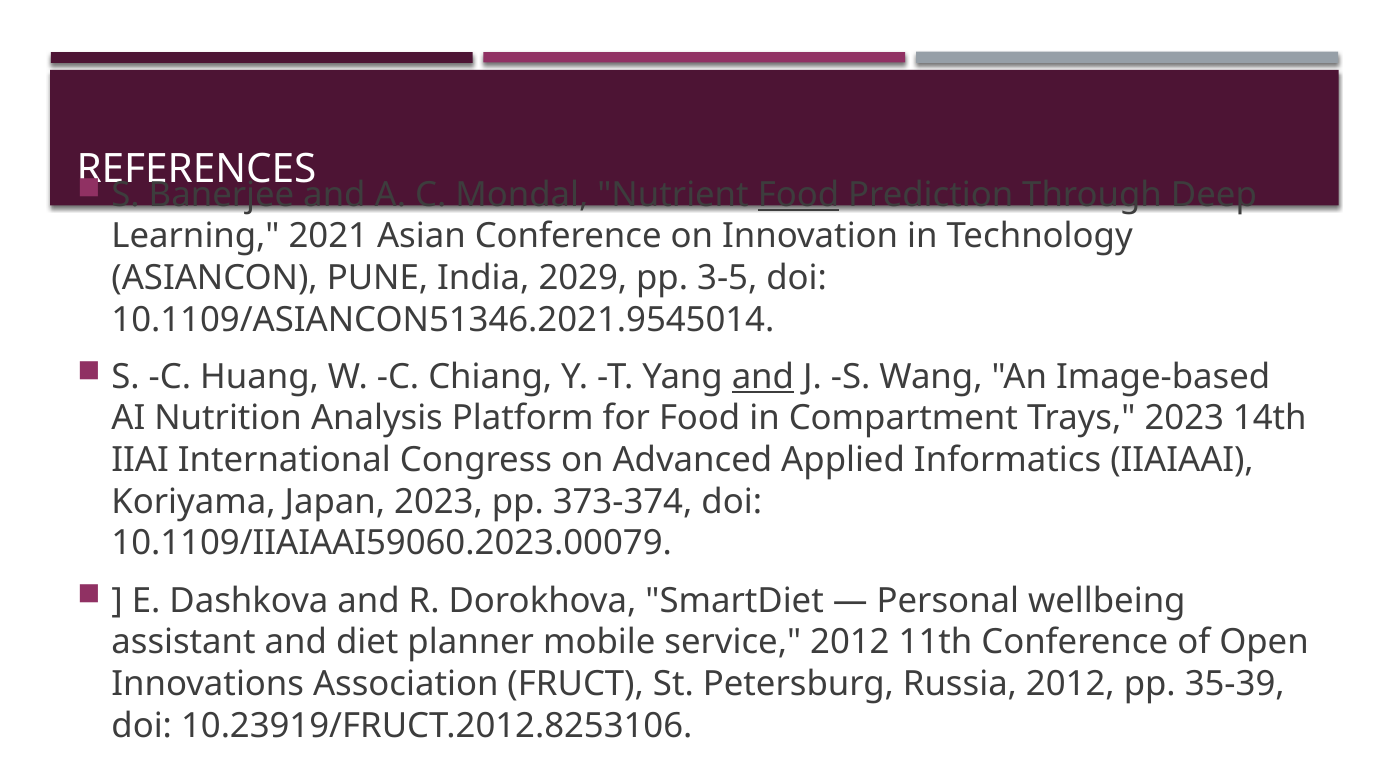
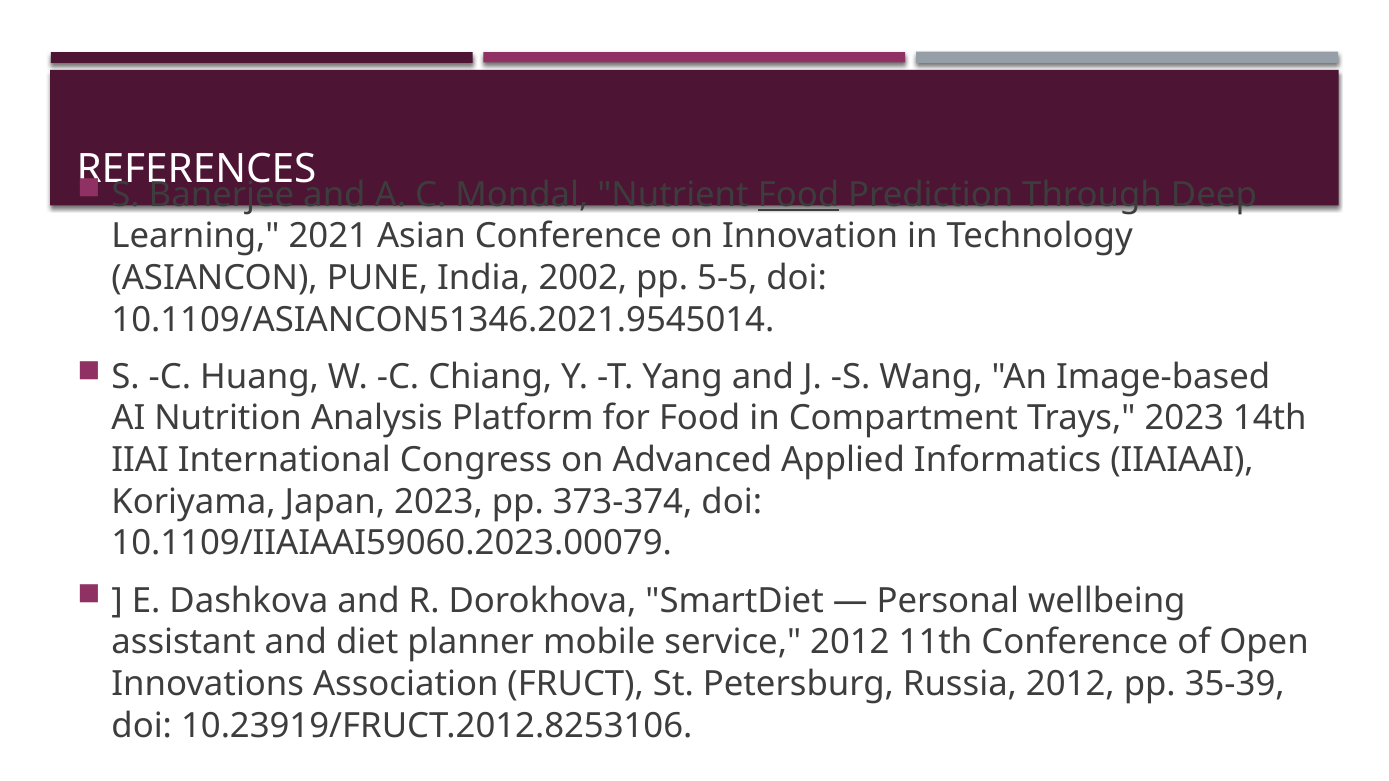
2029: 2029 -> 2002
3-5: 3-5 -> 5-5
and at (763, 377) underline: present -> none
